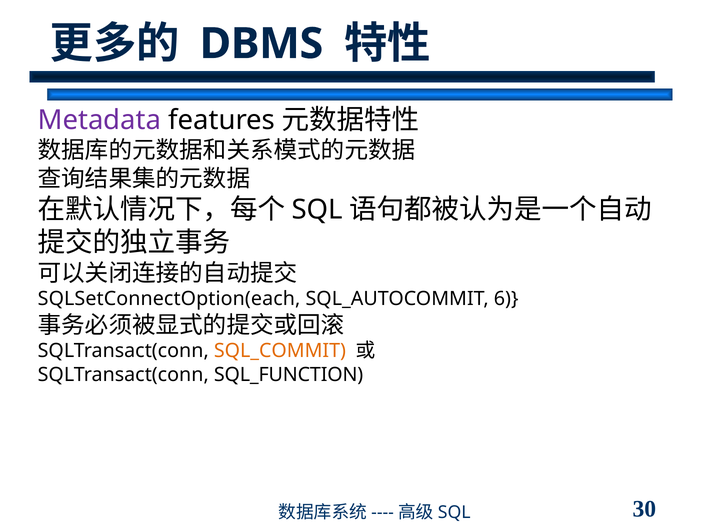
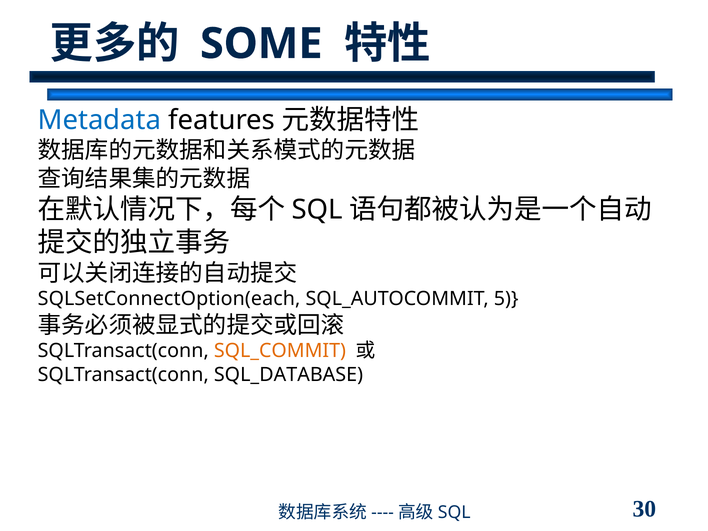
DBMS: DBMS -> SOME
Metadata colour: purple -> blue
6: 6 -> 5
SQL_FUNCTION: SQL_FUNCTION -> SQL_DATABASE
